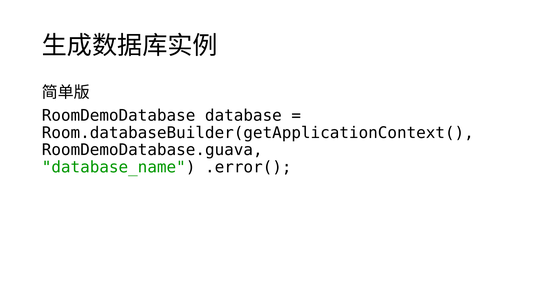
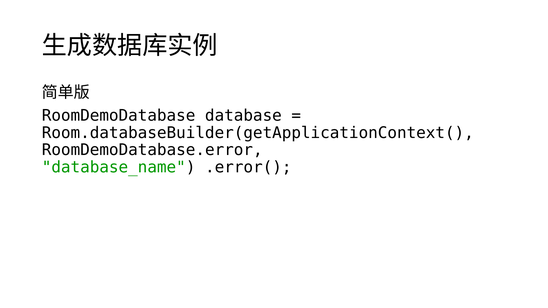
RoomDemoDatabase.guava: RoomDemoDatabase.guava -> RoomDemoDatabase.error
